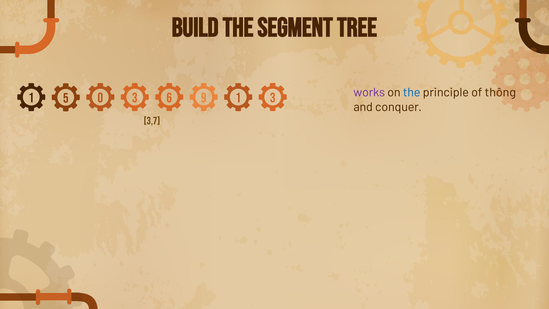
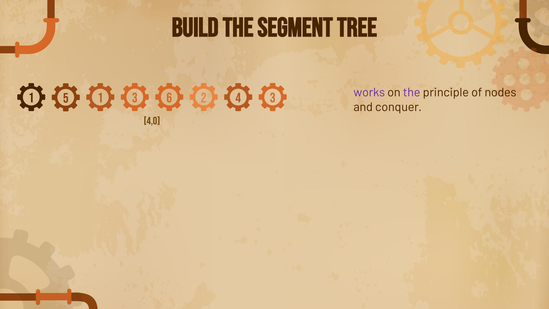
the at (412, 92) colour: blue -> purple
thông: thông -> nodes
6 1: 1 -> 4
5 0: 0 -> 1
9: 9 -> 2
3,7: 3,7 -> 4,0
